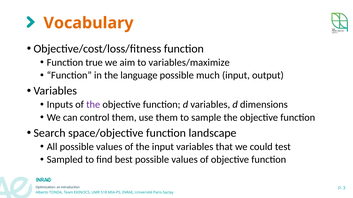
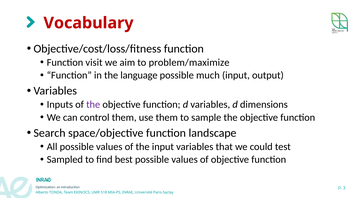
Vocabulary colour: orange -> red
true: true -> visit
variables/maximize: variables/maximize -> problem/maximize
